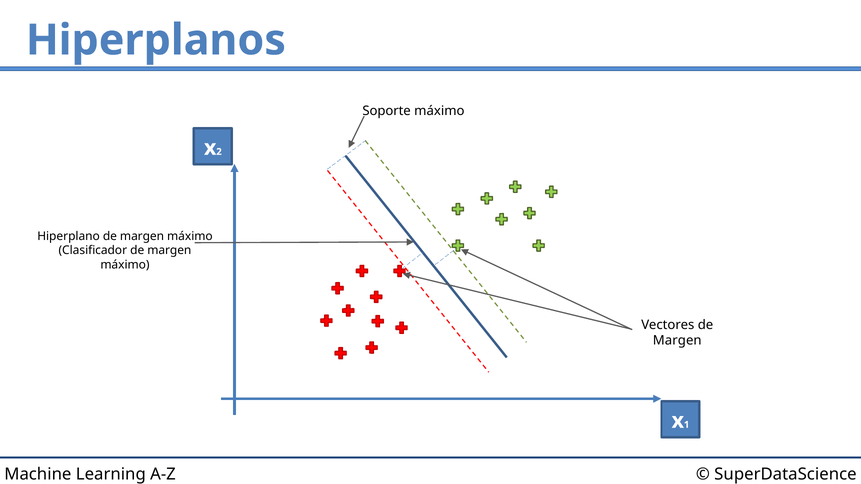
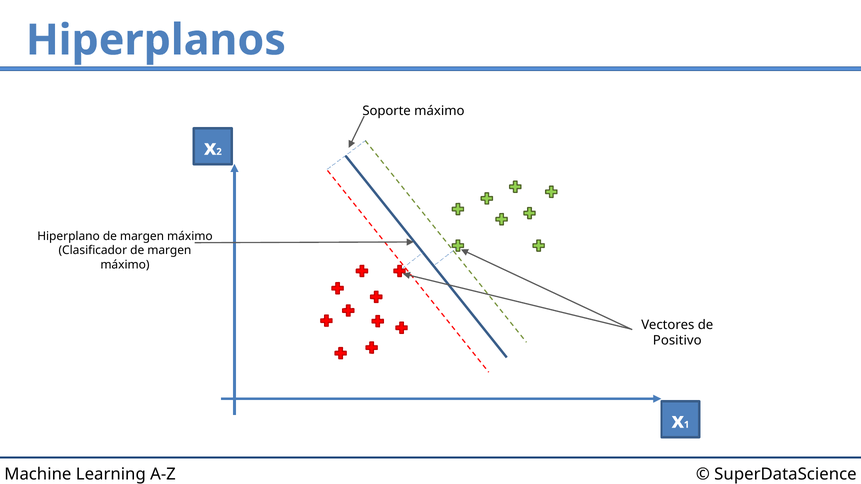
Margen at (677, 341): Margen -> Positivo
